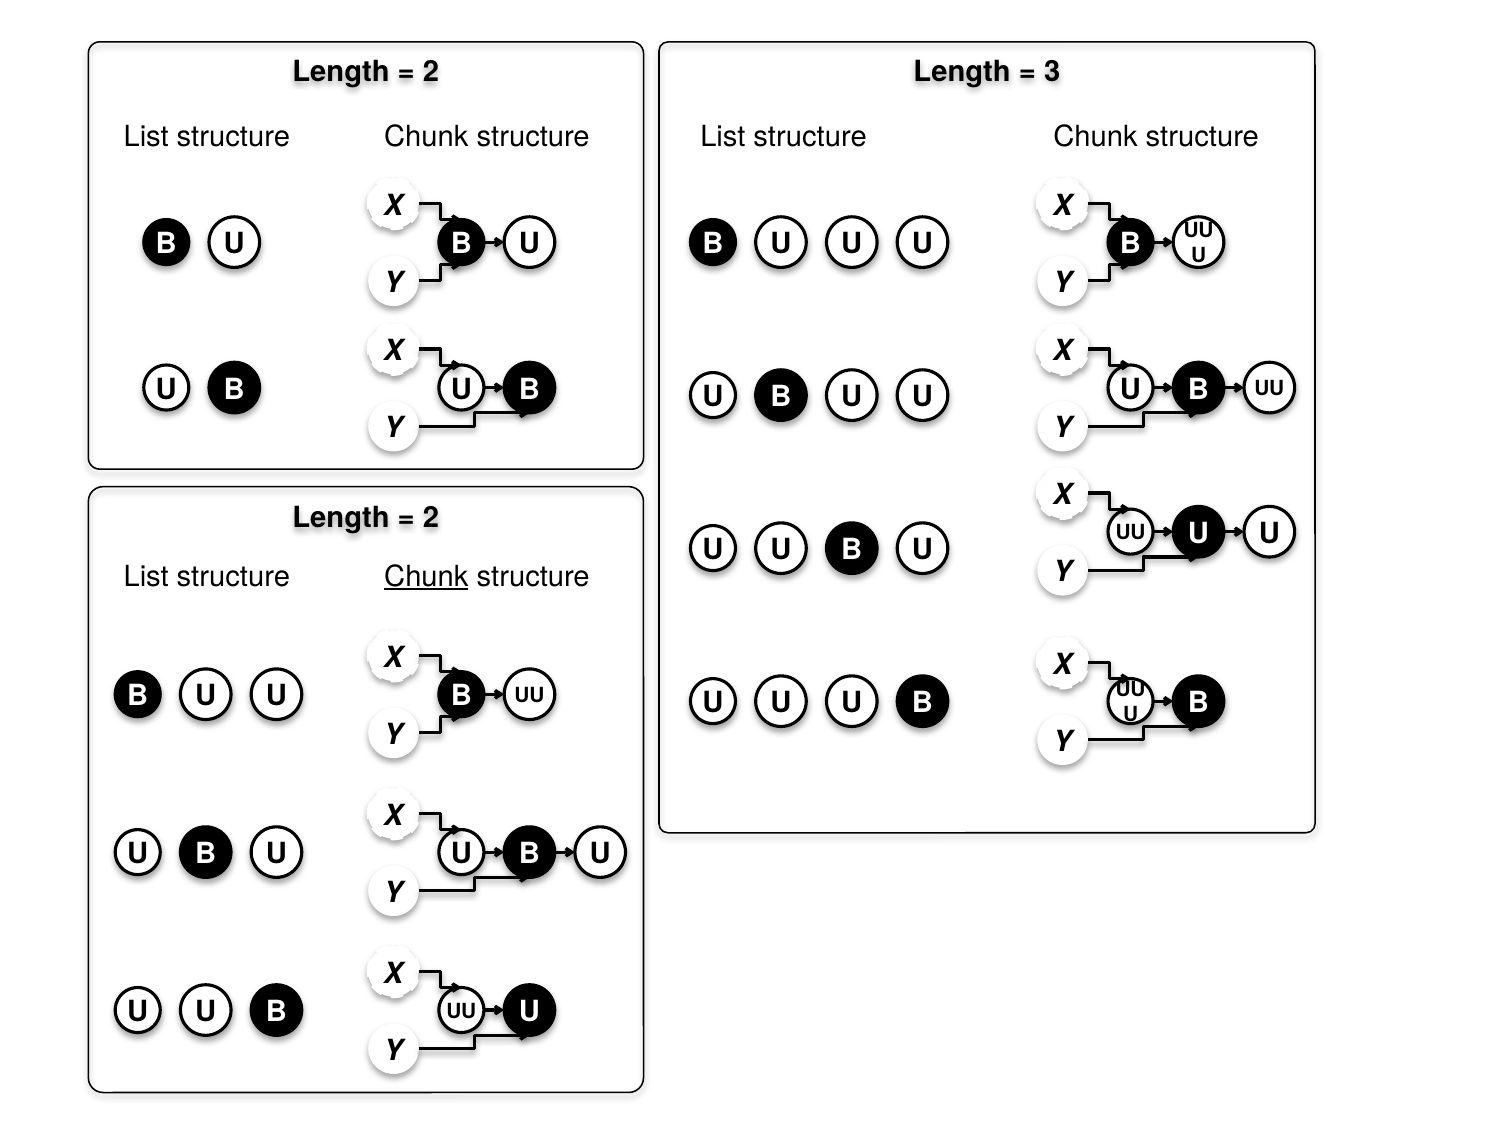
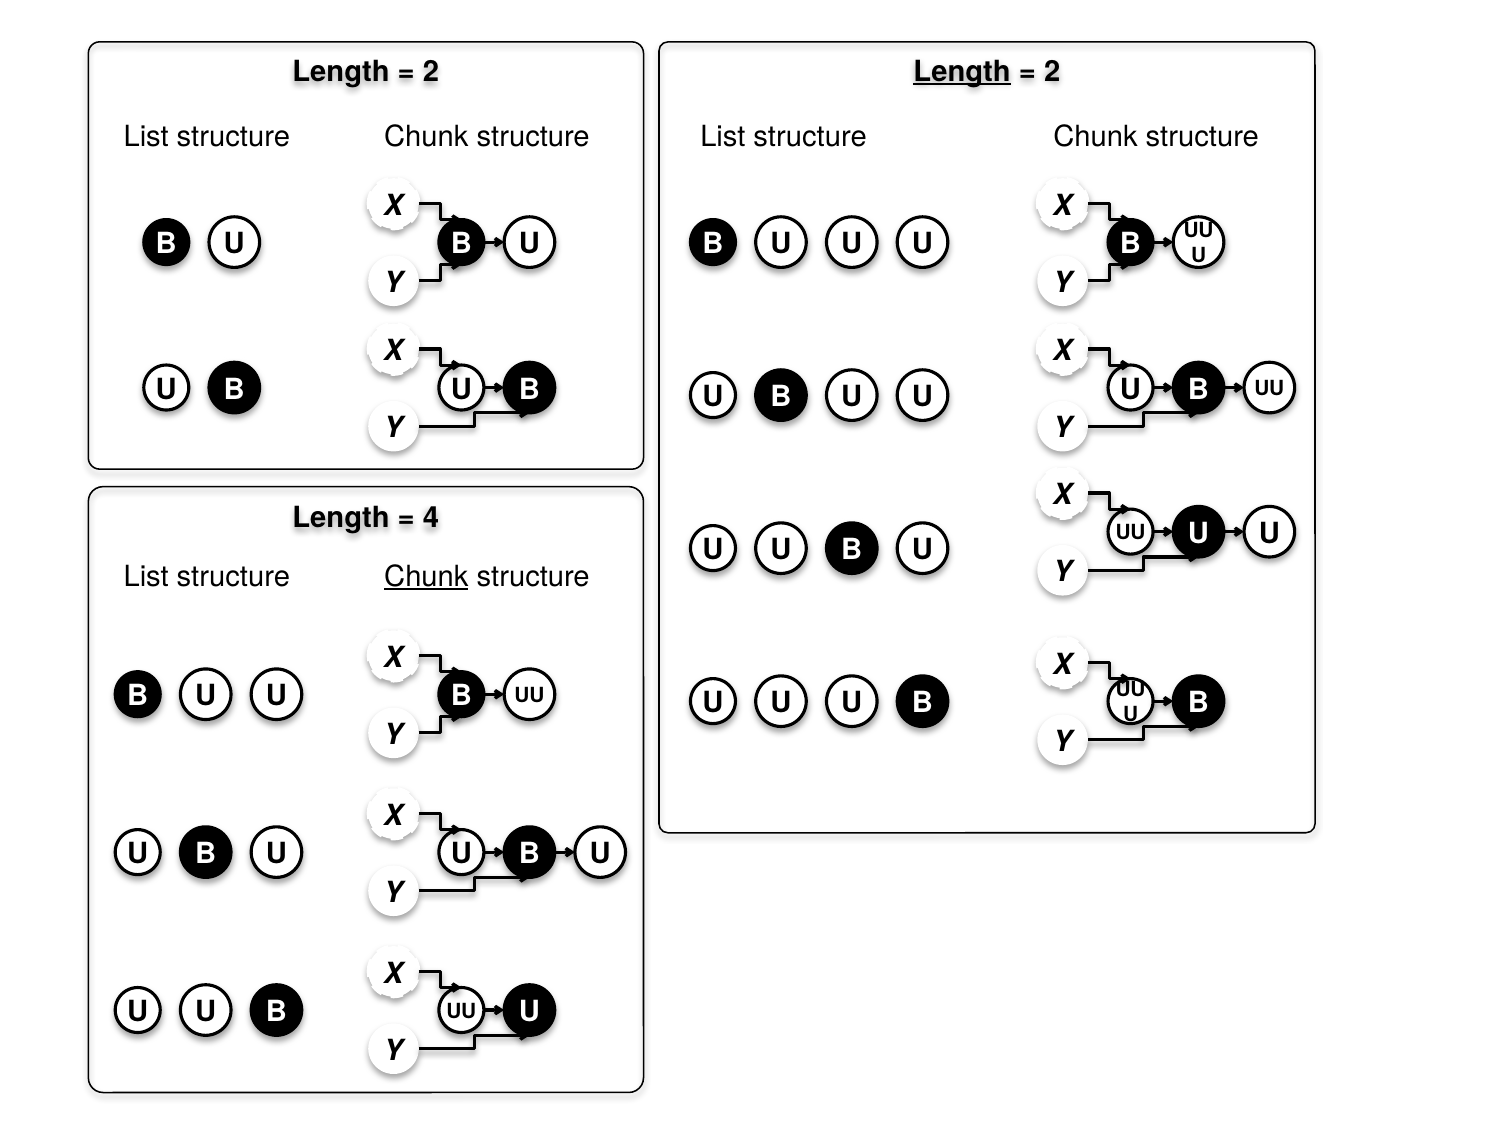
Length at (962, 71) underline: none -> present
3 at (1052, 71): 3 -> 2
2 at (431, 518): 2 -> 4
